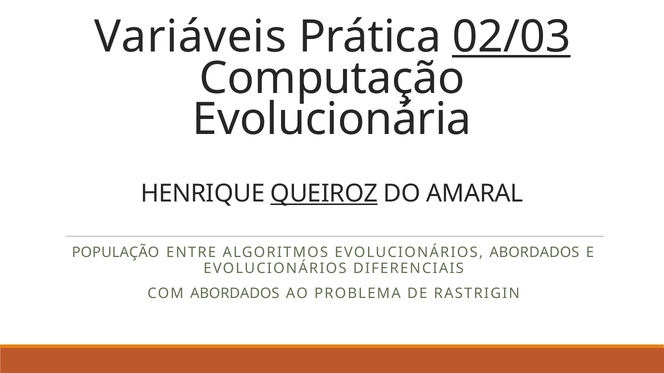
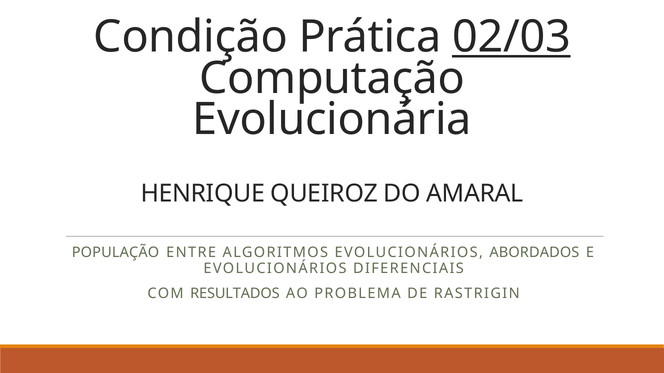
Variáveis: Variáveis -> Condição
QUEIROZ underline: present -> none
COM ABORDADOS: ABORDADOS -> RESULTADOS
